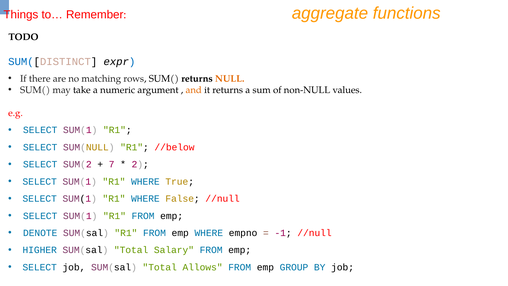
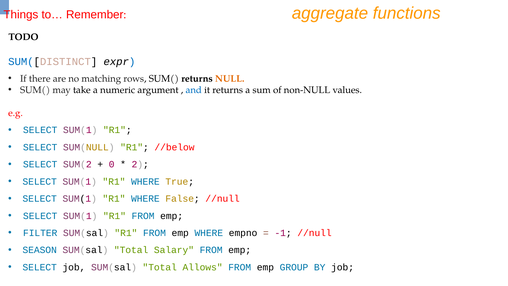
and colour: orange -> blue
7: 7 -> 0
DENOTE: DENOTE -> FILTER
HIGHER: HIGHER -> SEASON
